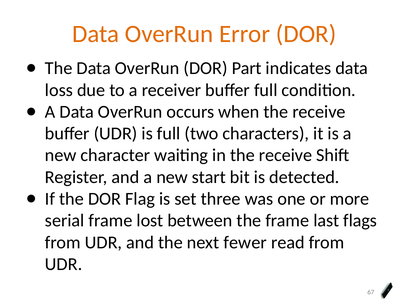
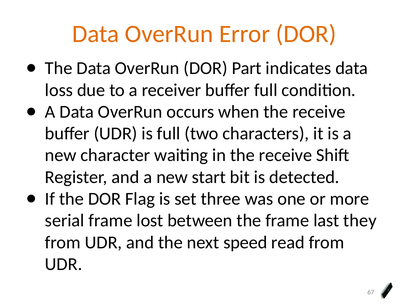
flags: flags -> they
fewer: fewer -> speed
